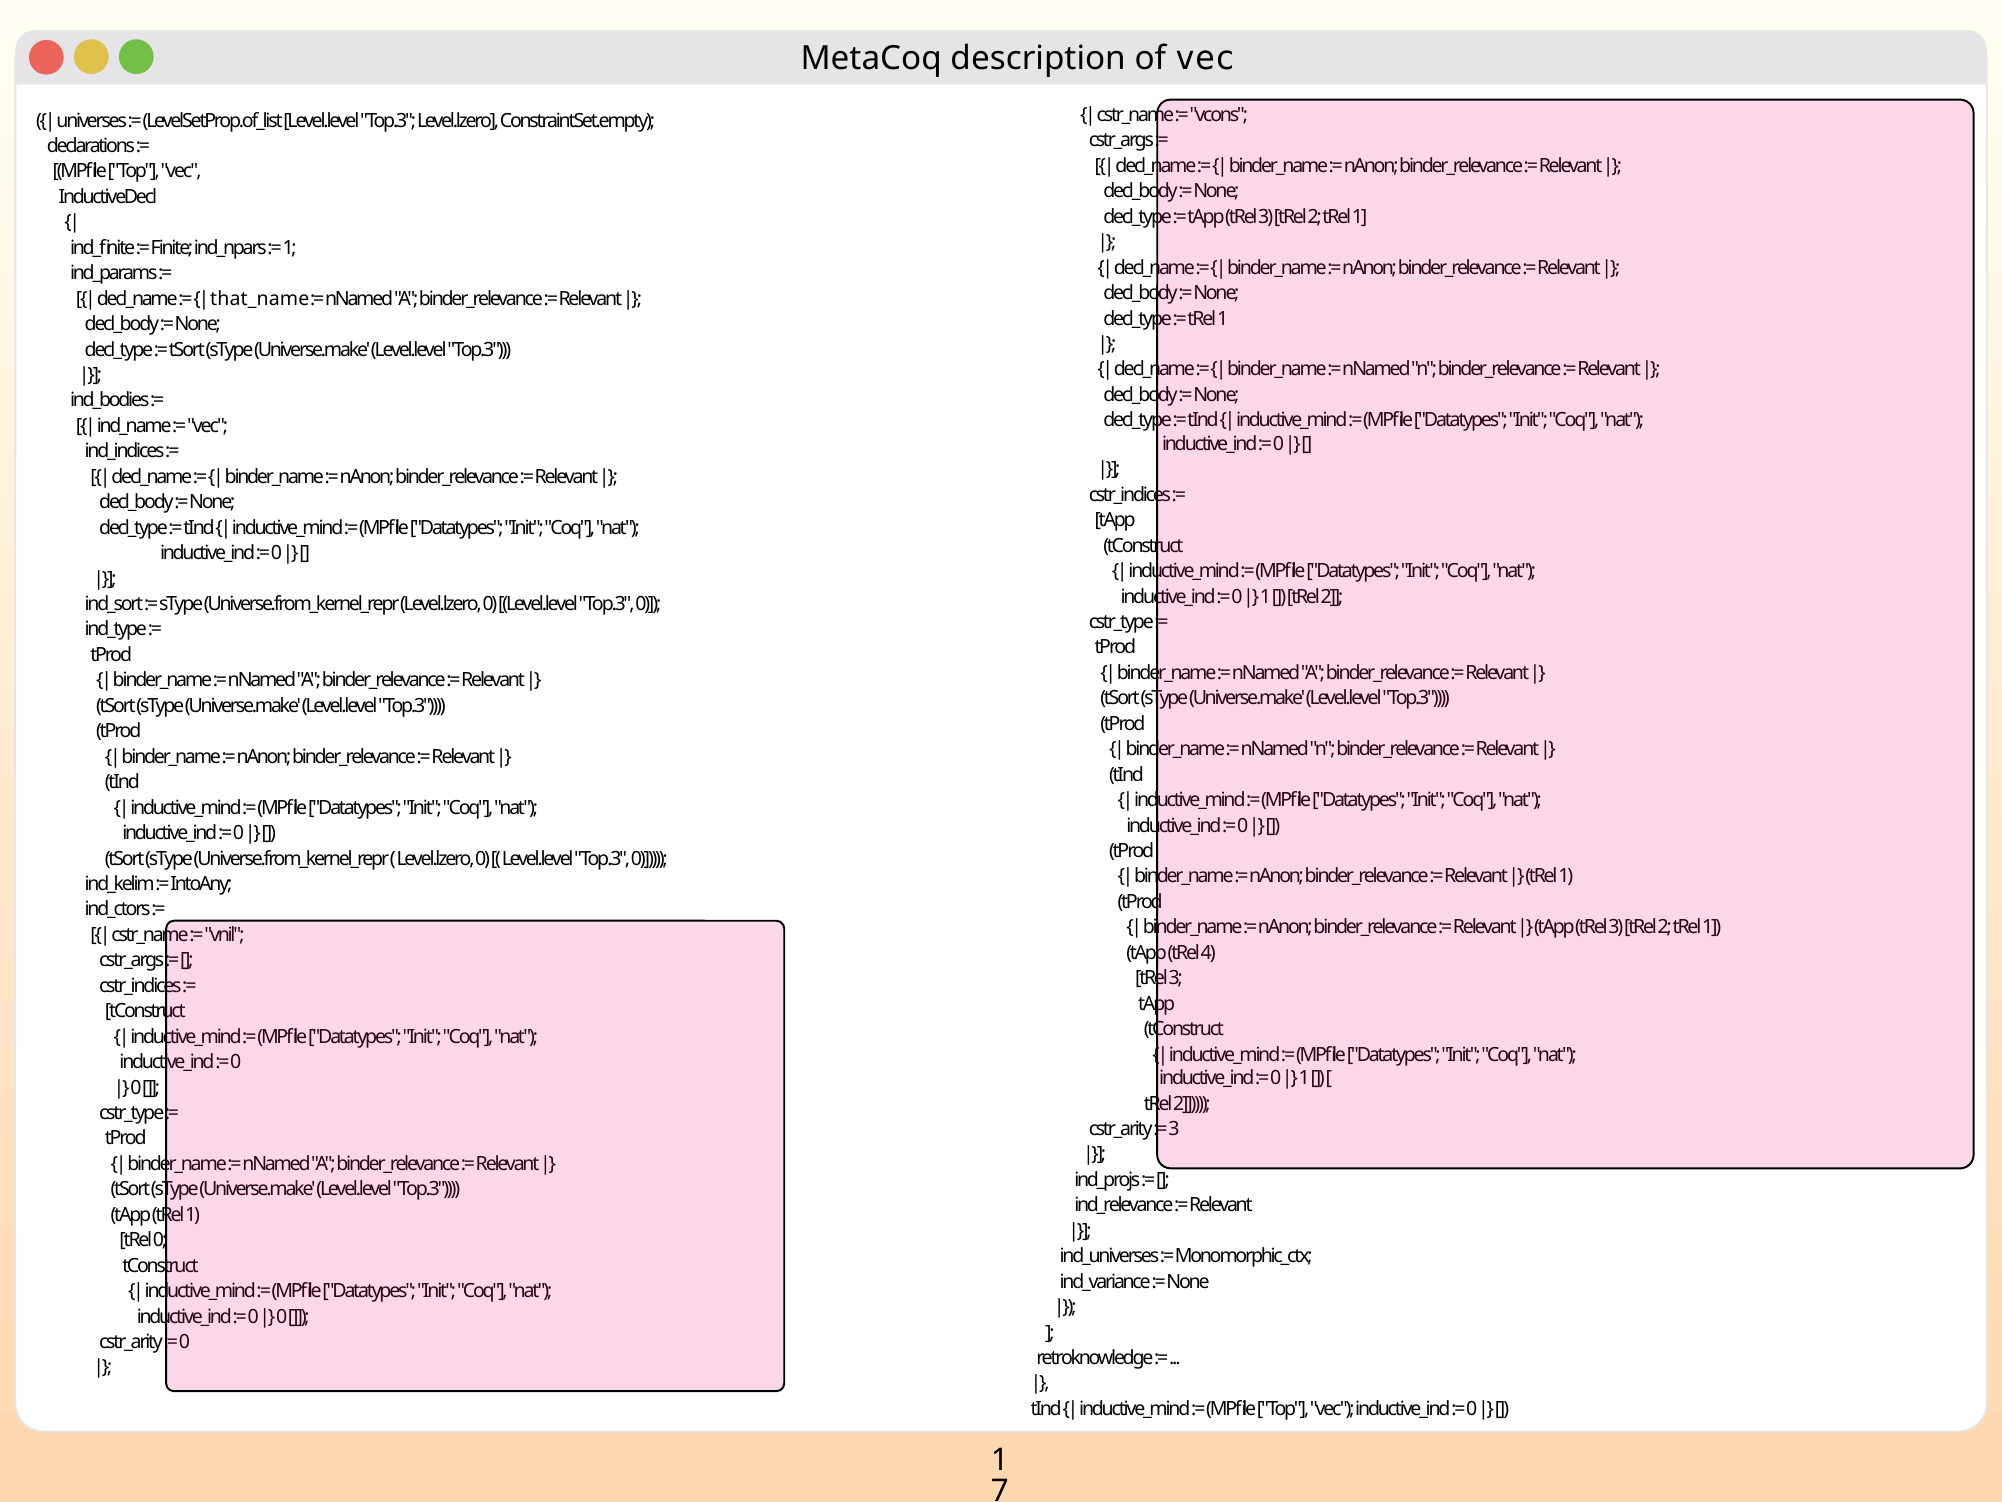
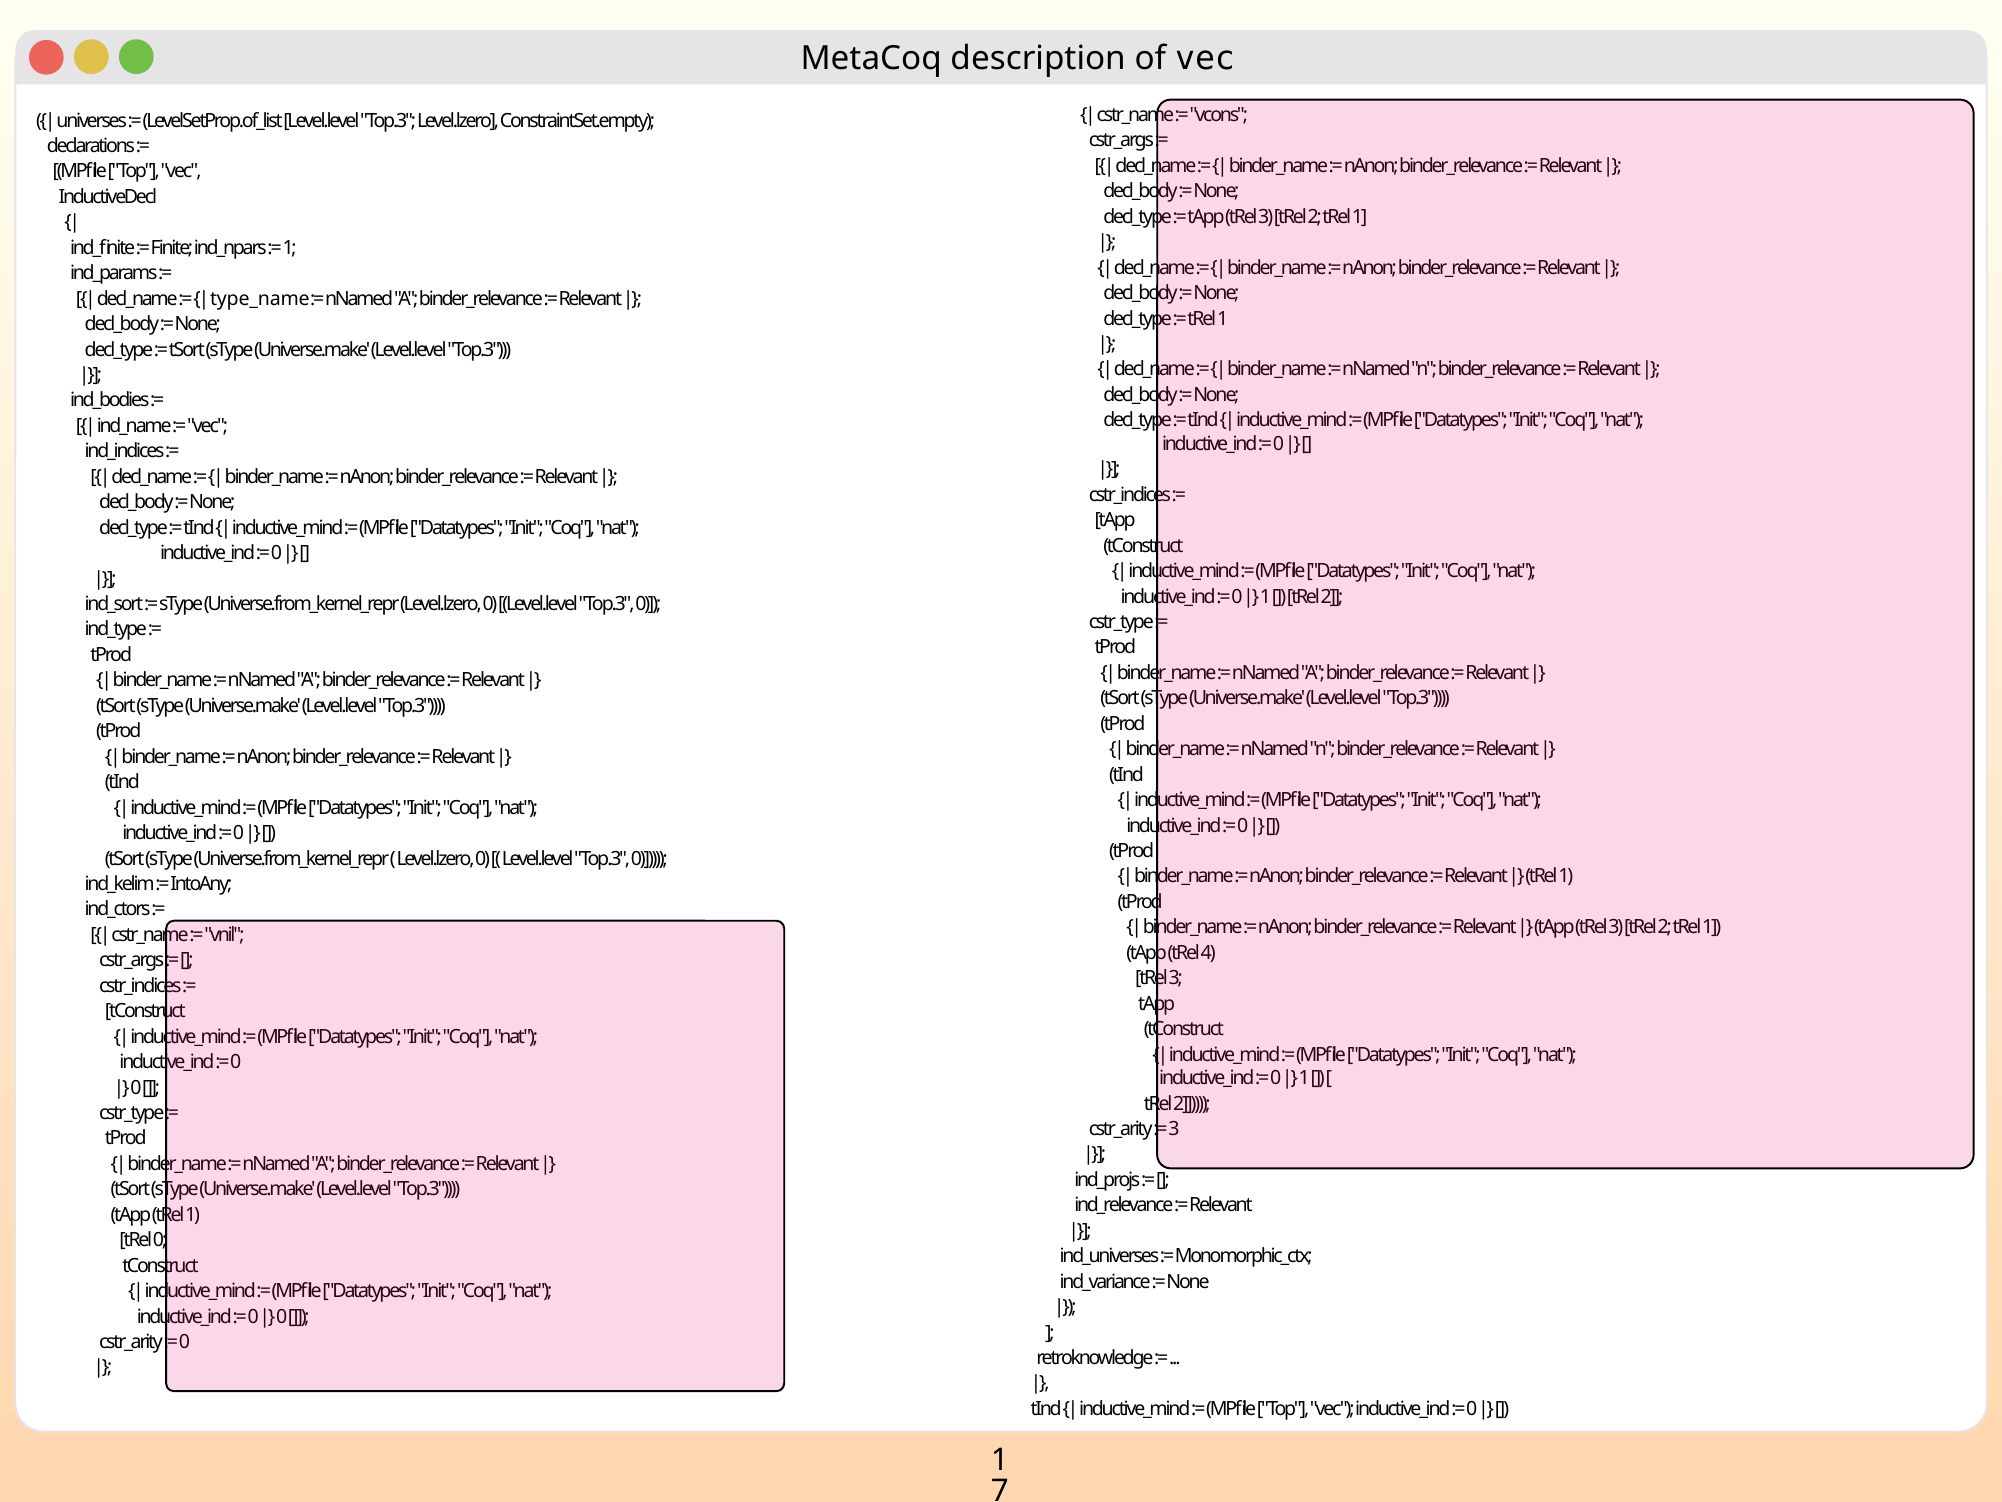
that_name: that_name -> type_name
